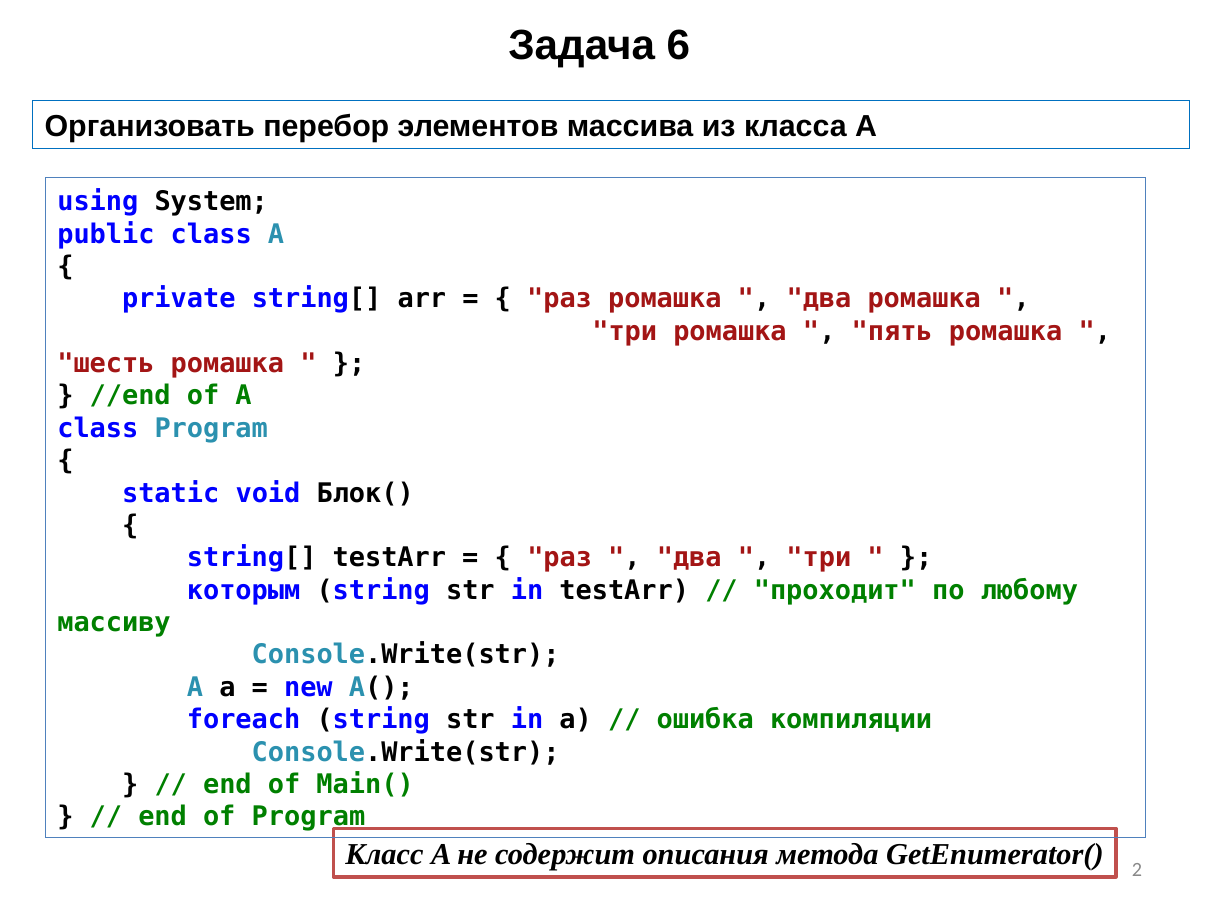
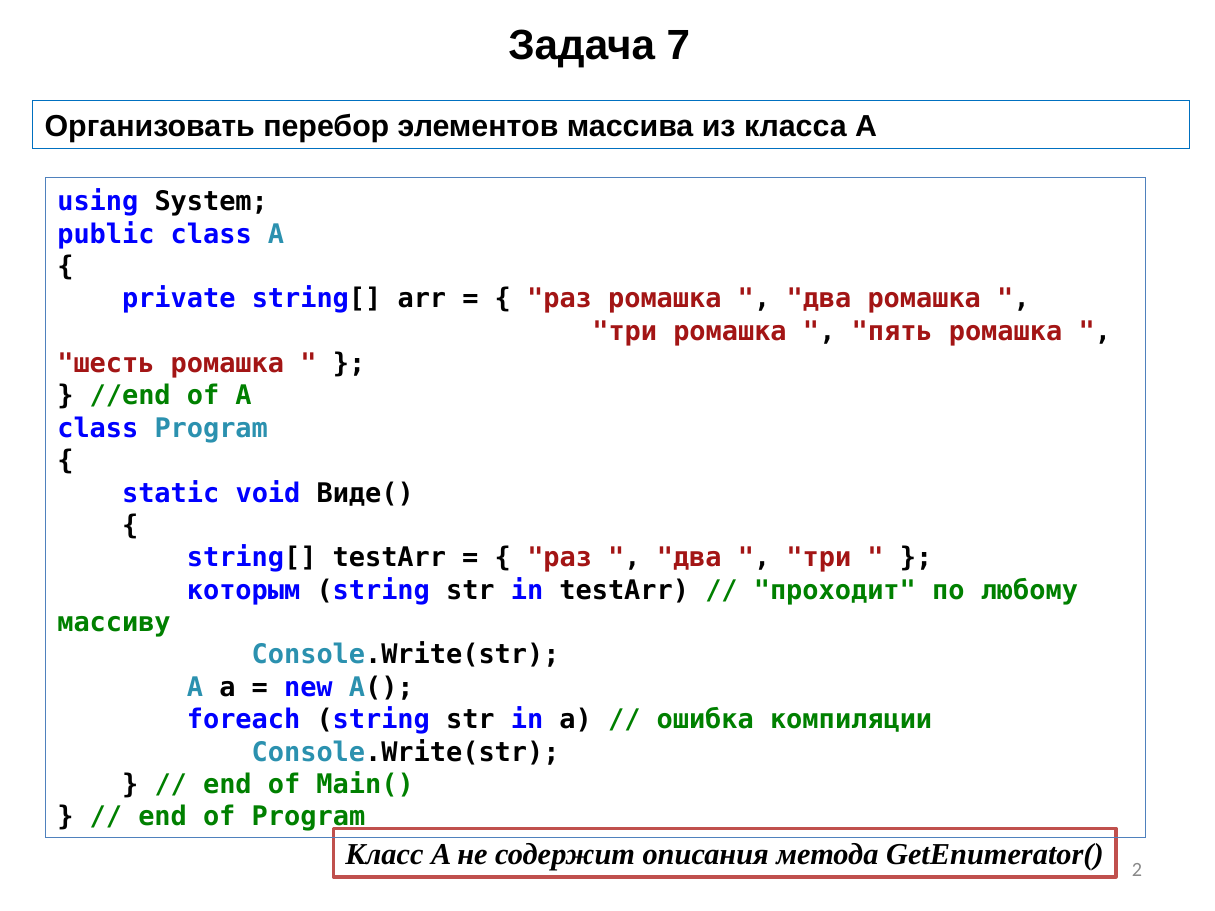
6: 6 -> 7
Блок(: Блок( -> Виде(
